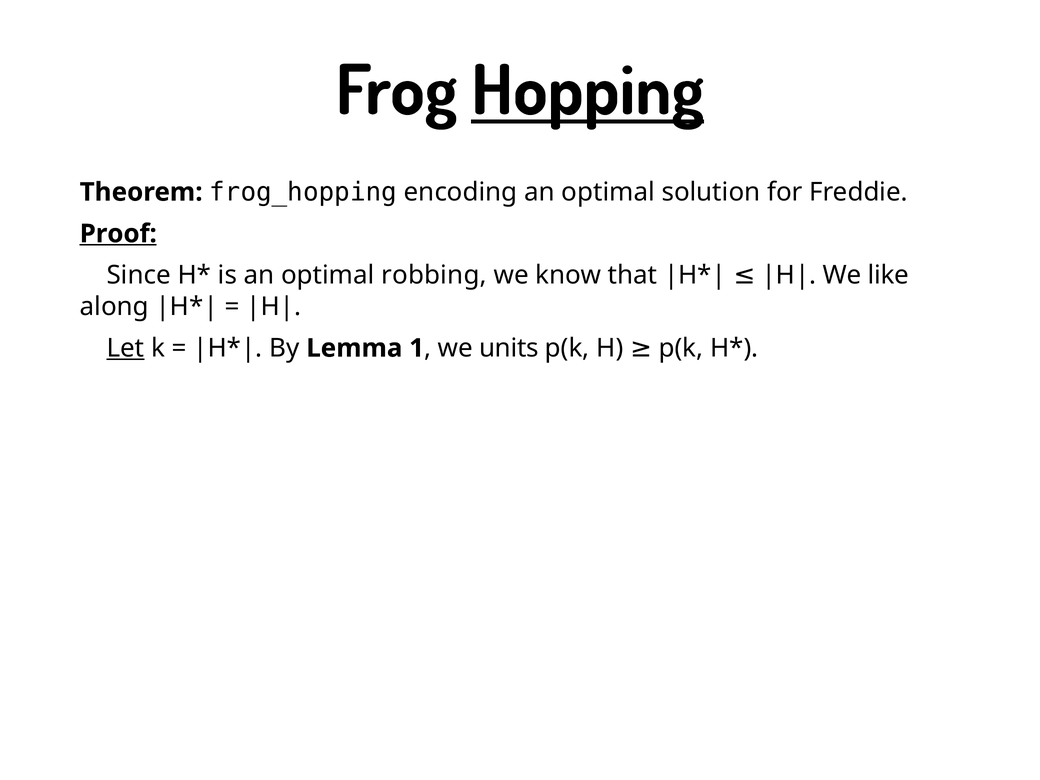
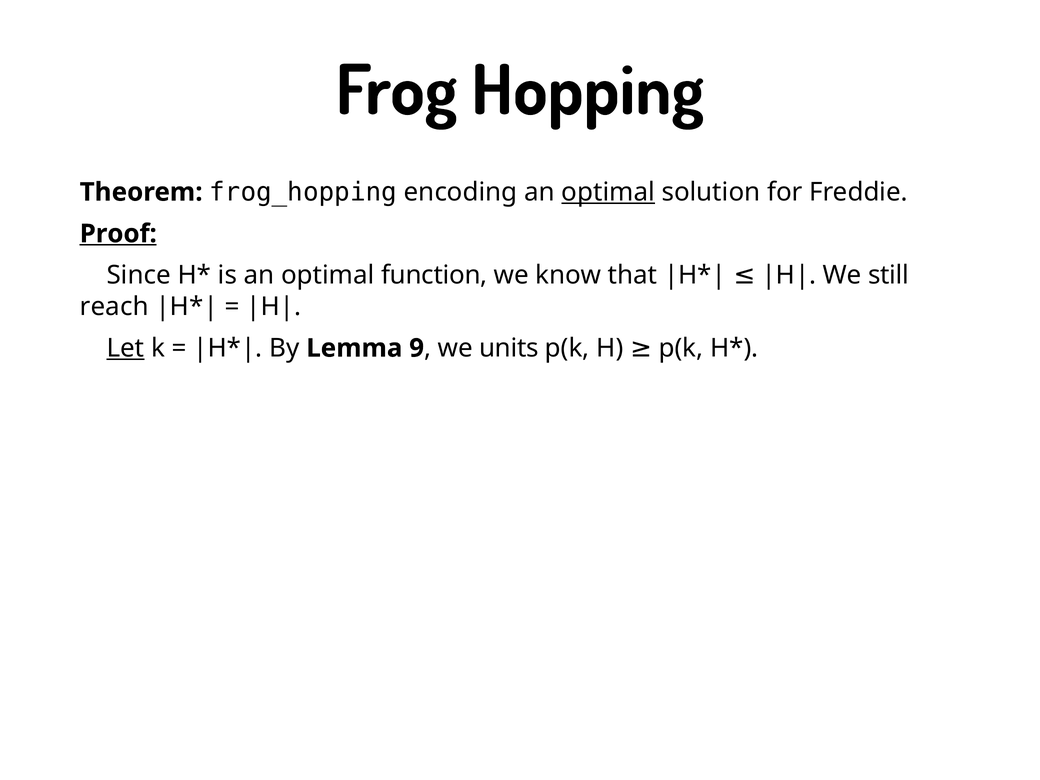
Hopping underline: present -> none
optimal at (608, 192) underline: none -> present
robbing: robbing -> function
like: like -> still
along: along -> reach
1: 1 -> 9
